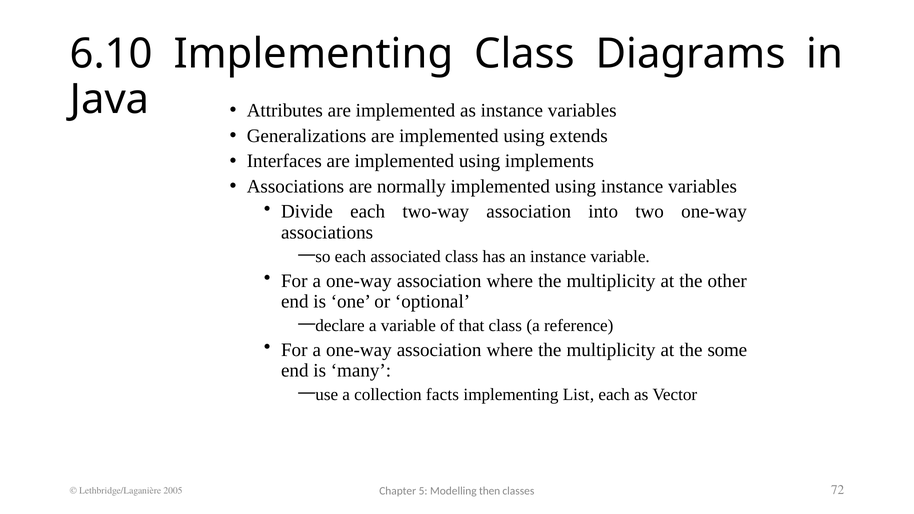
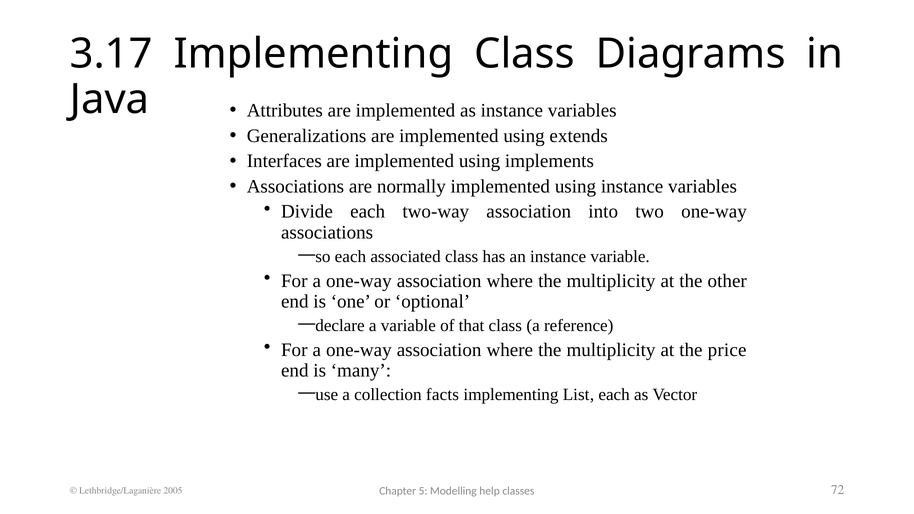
6.10: 6.10 -> 3.17
some: some -> price
then: then -> help
